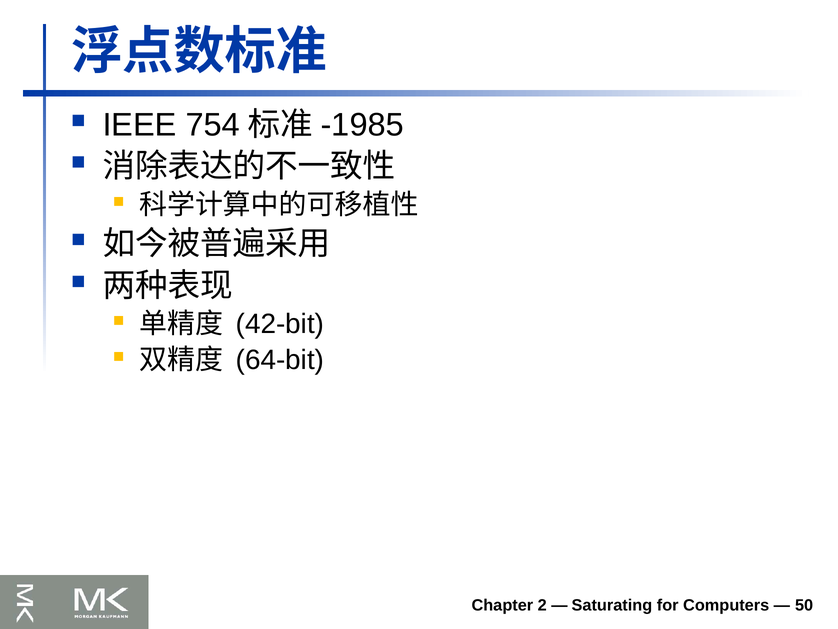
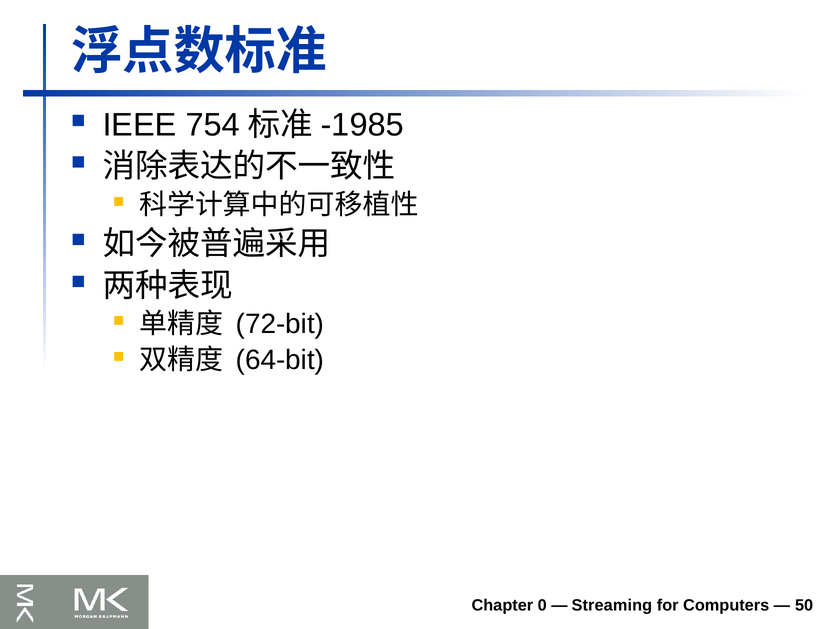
42-bit: 42-bit -> 72-bit
2: 2 -> 0
Saturating: Saturating -> Streaming
